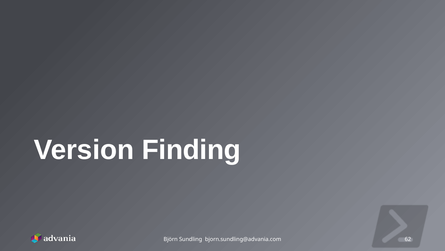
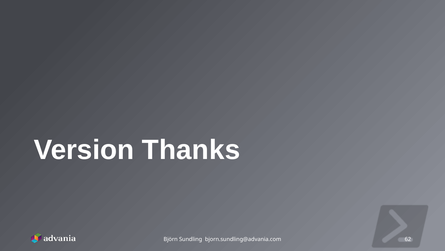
Finding: Finding -> Thanks
